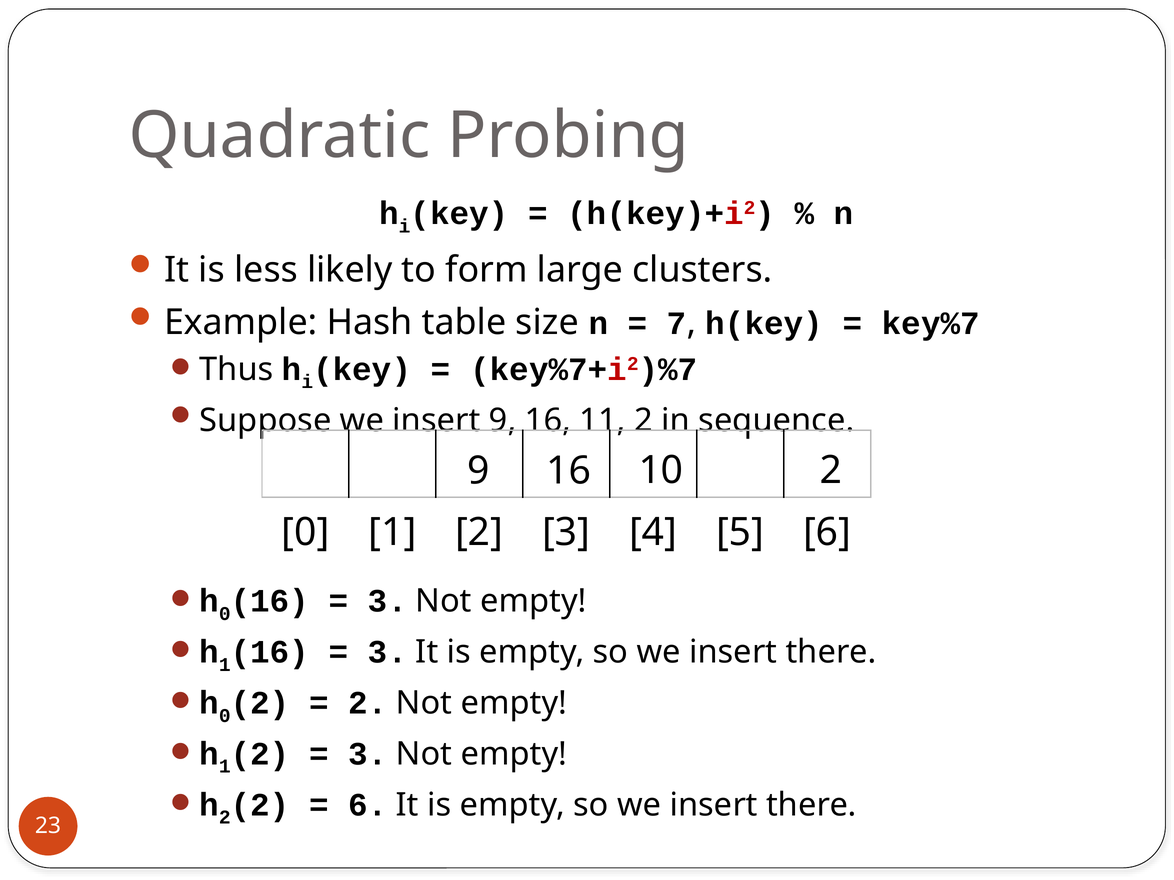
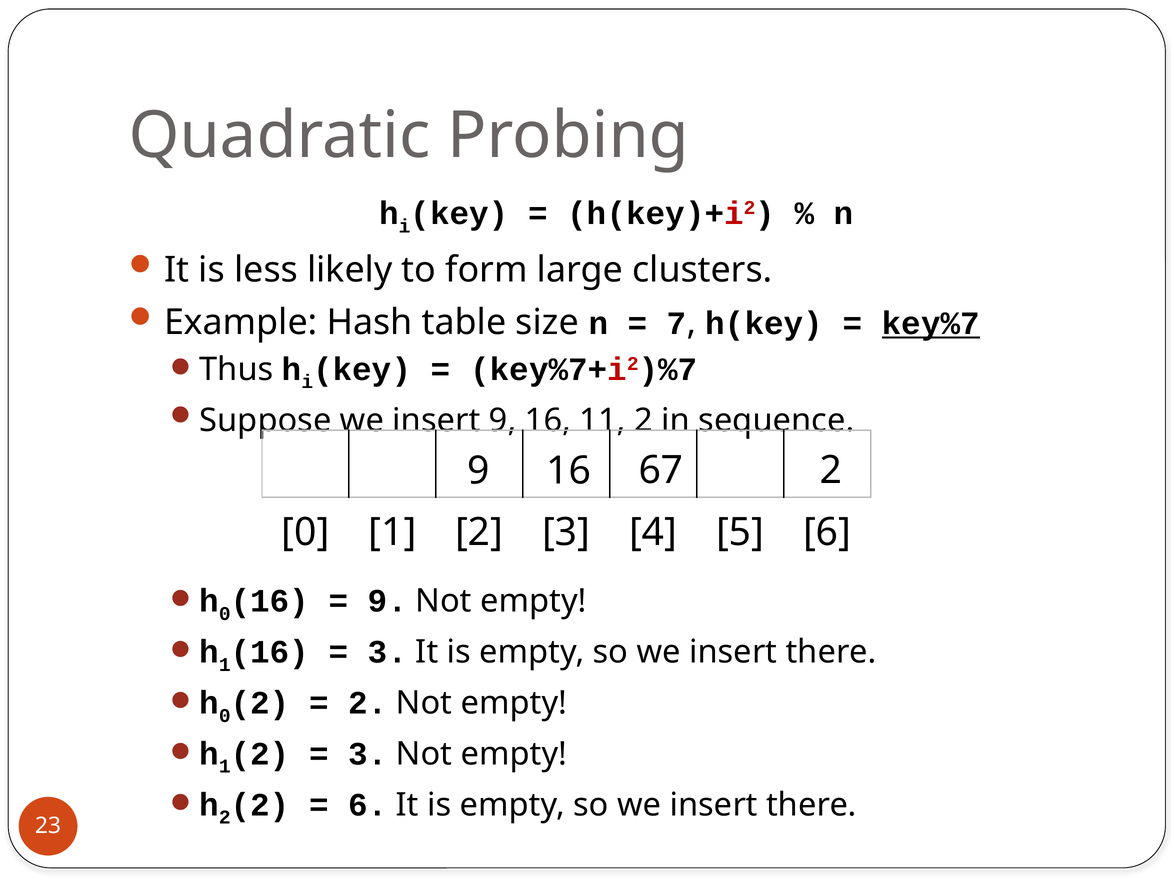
key%7 underline: none -> present
10: 10 -> 67
3 at (388, 601): 3 -> 9
